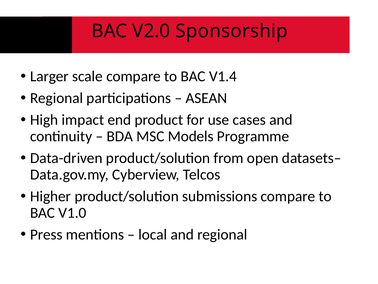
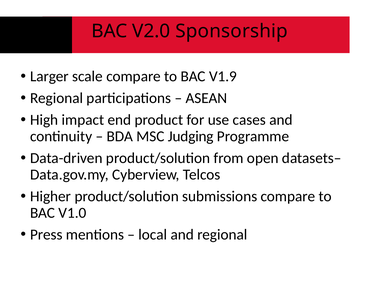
V1.4: V1.4 -> V1.9
Models: Models -> Judging
